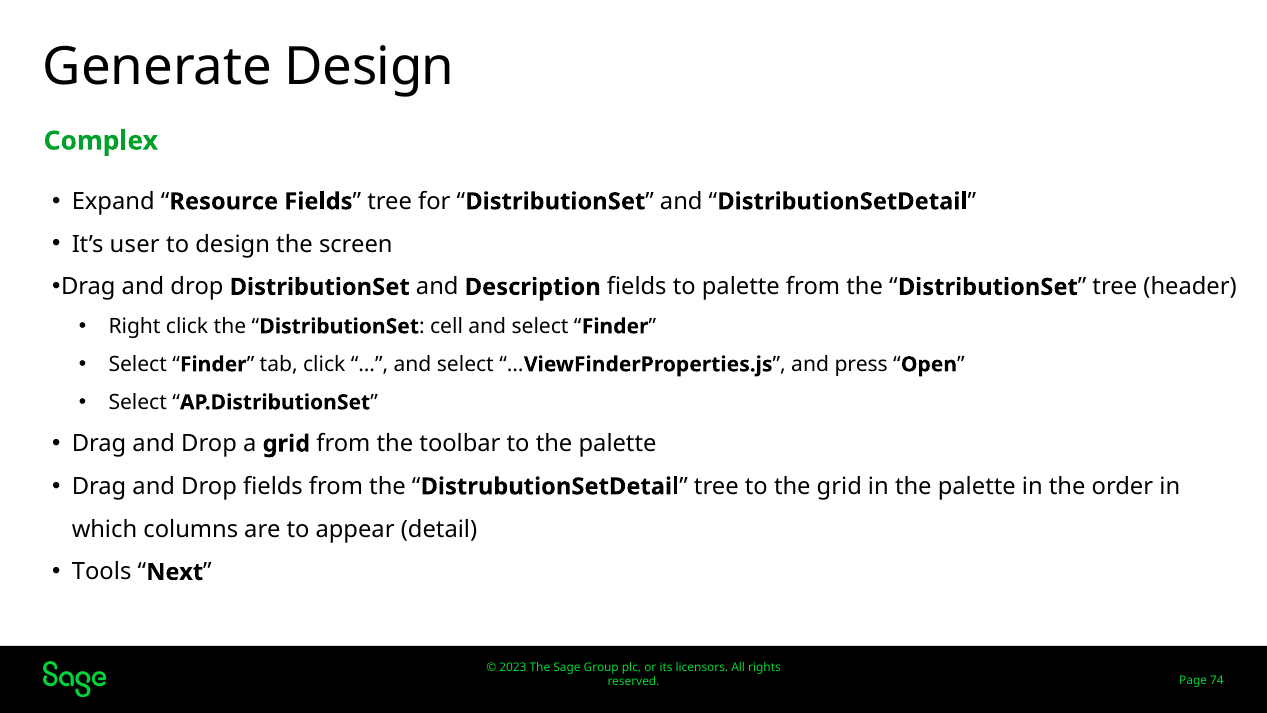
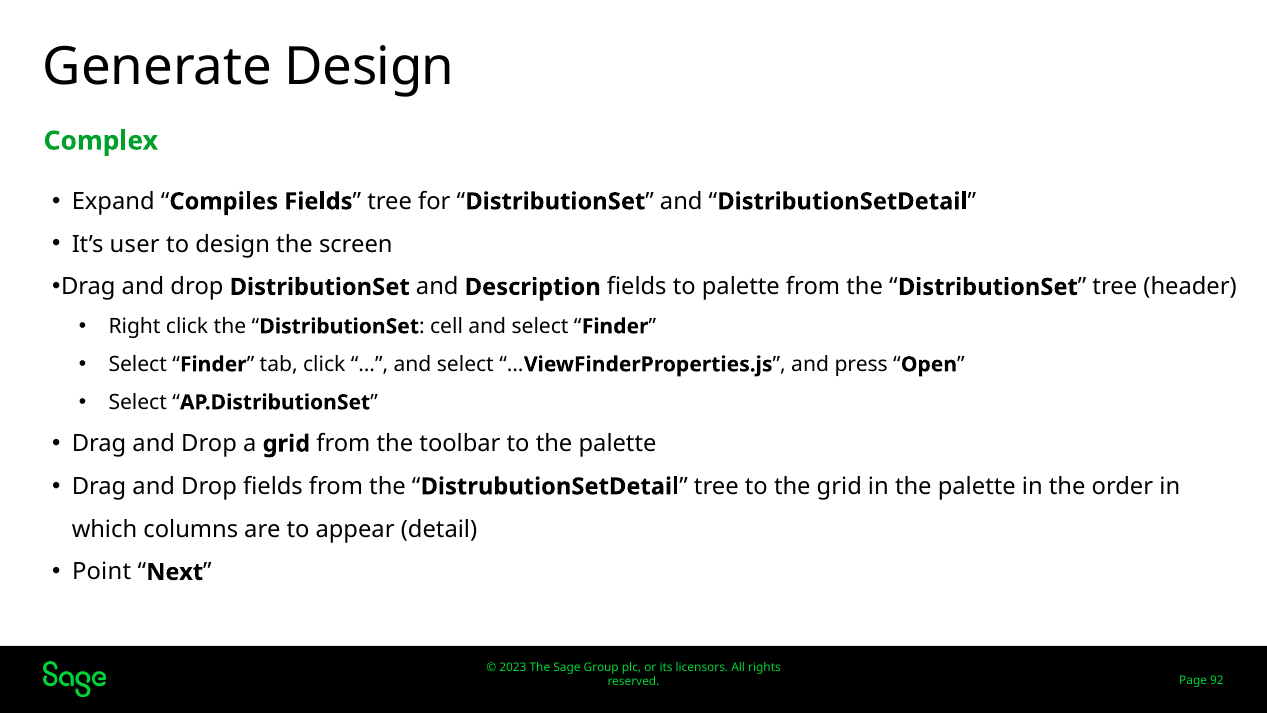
Resource: Resource -> Compiles
Tools: Tools -> Point
74: 74 -> 92
